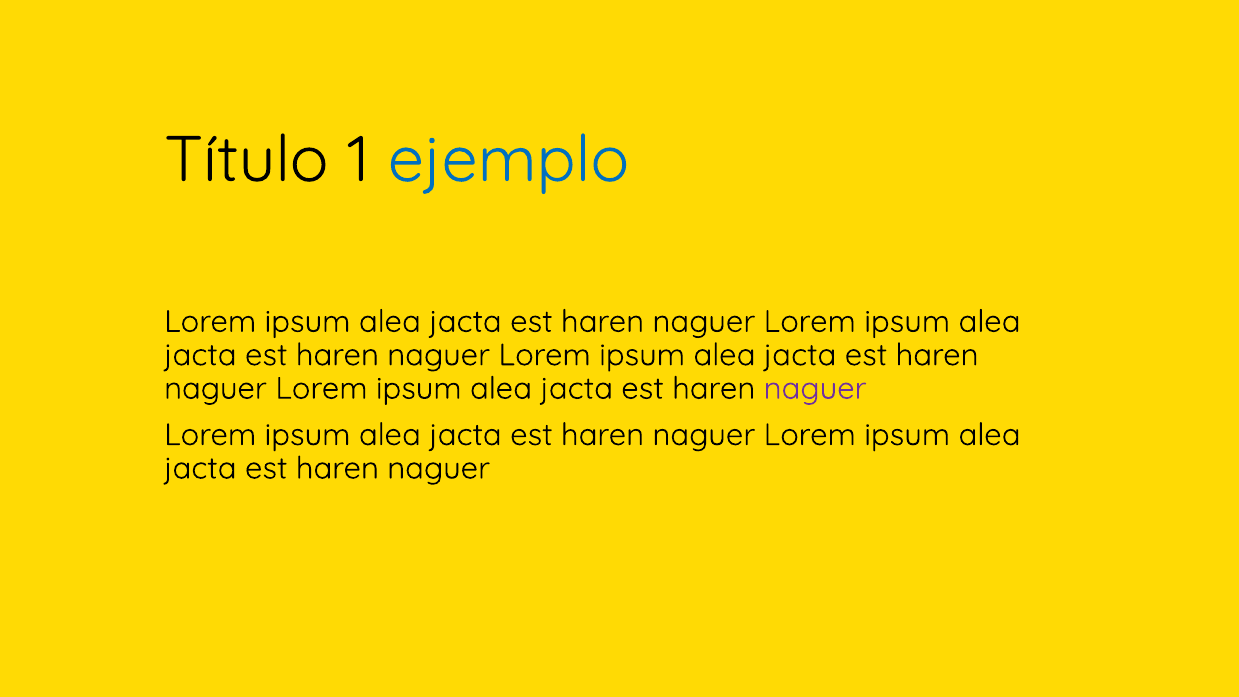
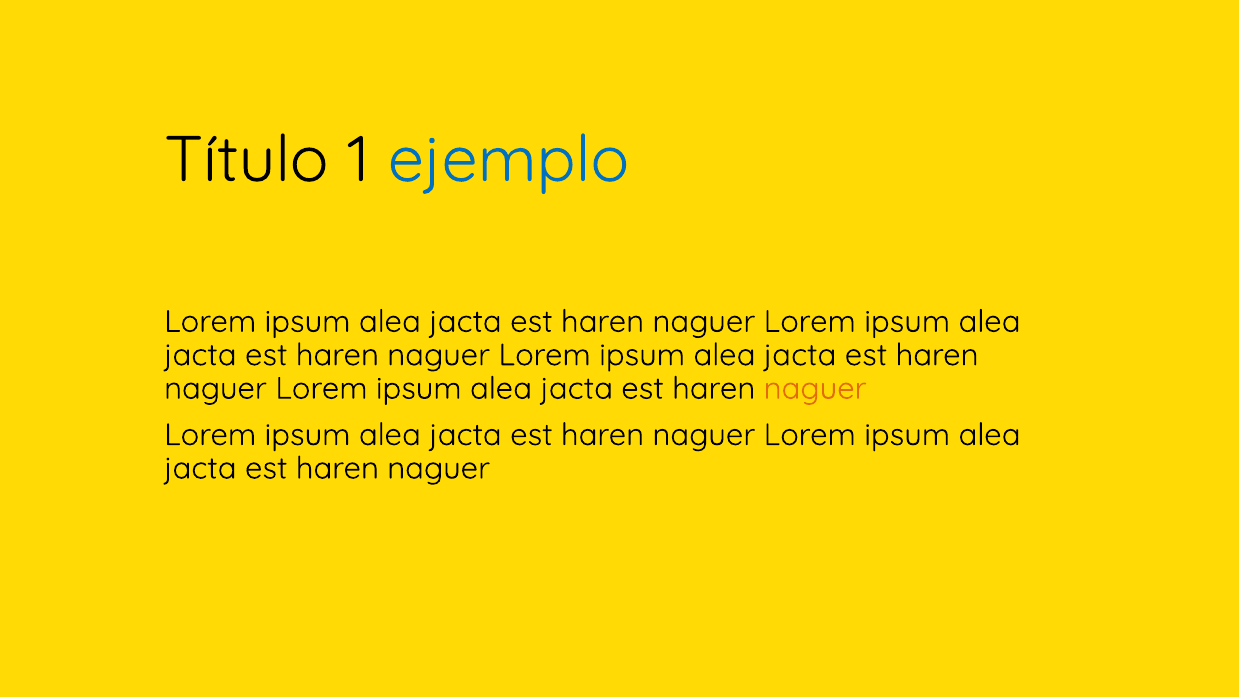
naguer at (815, 388) colour: purple -> orange
